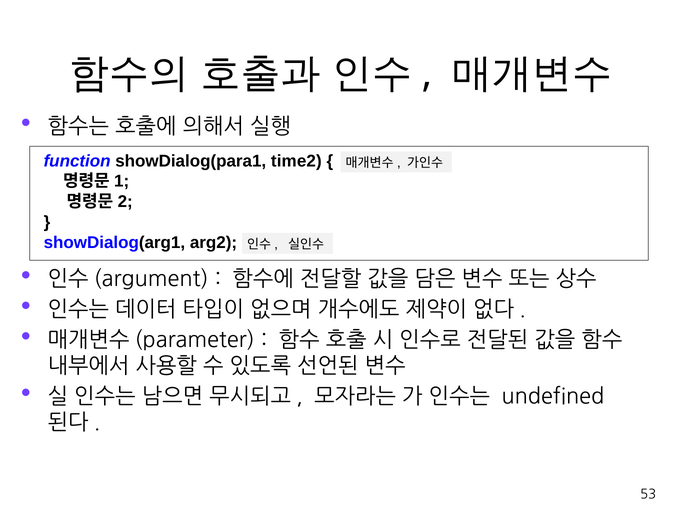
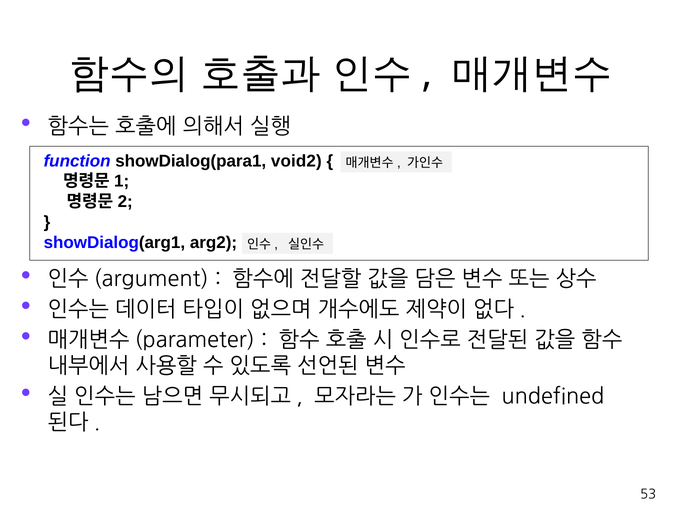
time2: time2 -> void2
